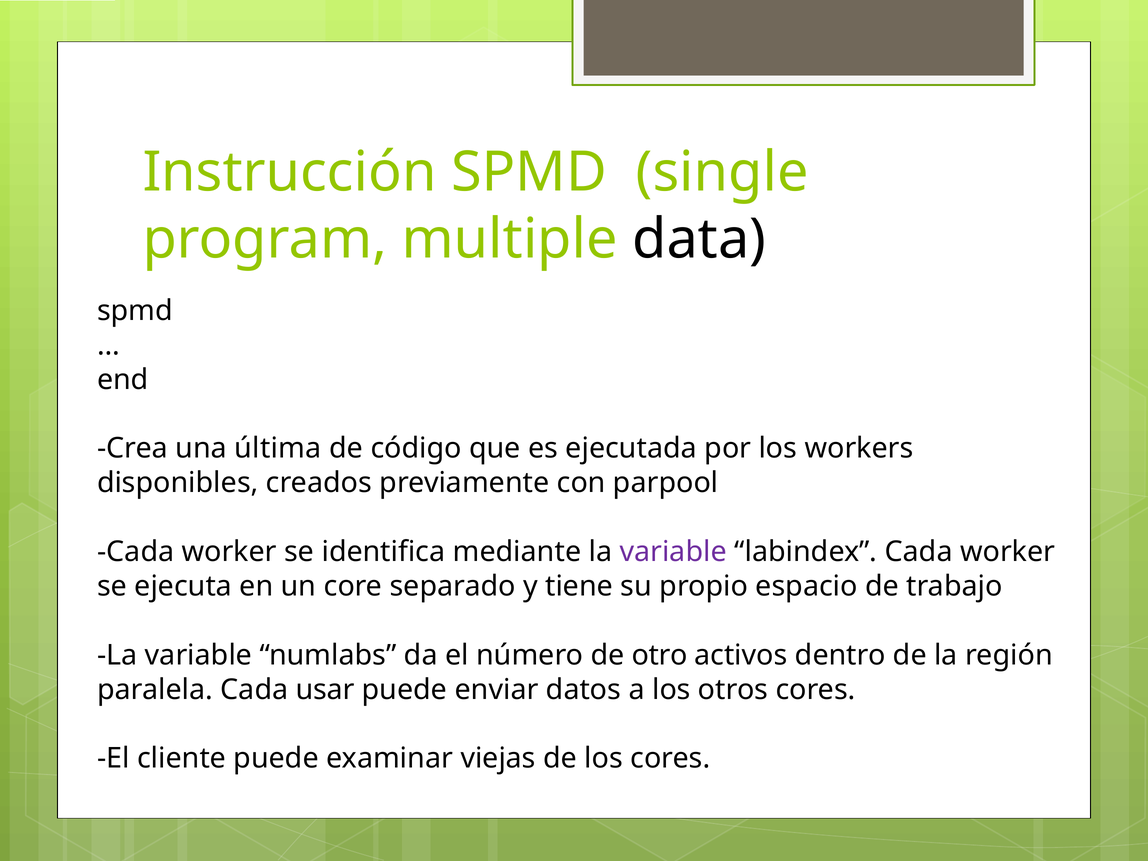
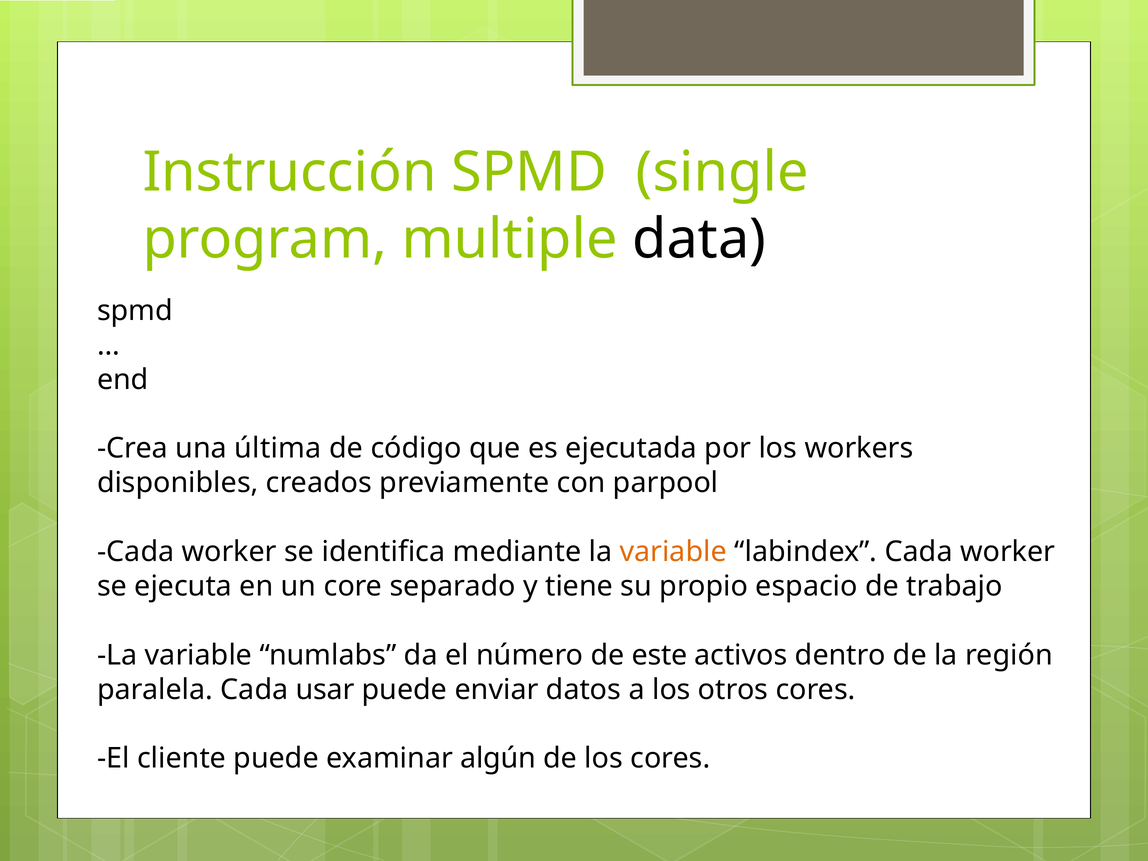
variable at (673, 552) colour: purple -> orange
otro: otro -> este
viejas: viejas -> algún
